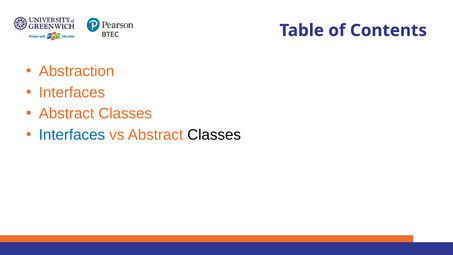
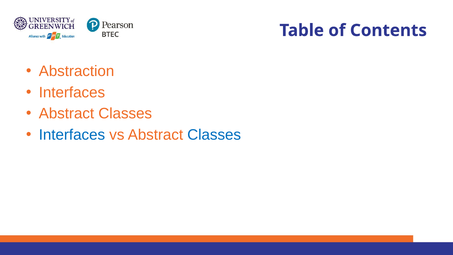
Classes at (214, 135) colour: black -> blue
